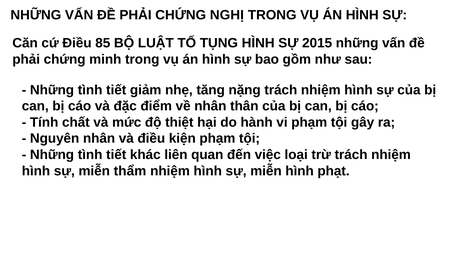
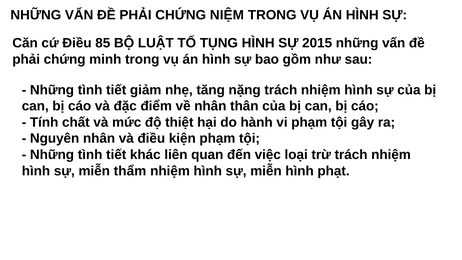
NGHỊ: NGHỊ -> NIỆM
